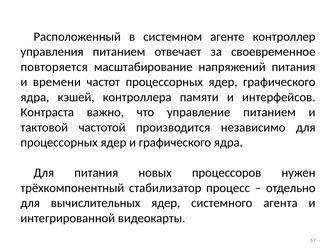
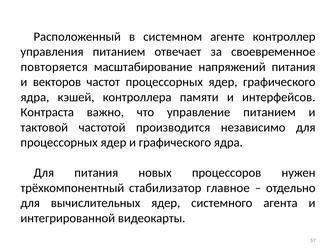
времени: времени -> векторов
процесс: процесс -> главное
